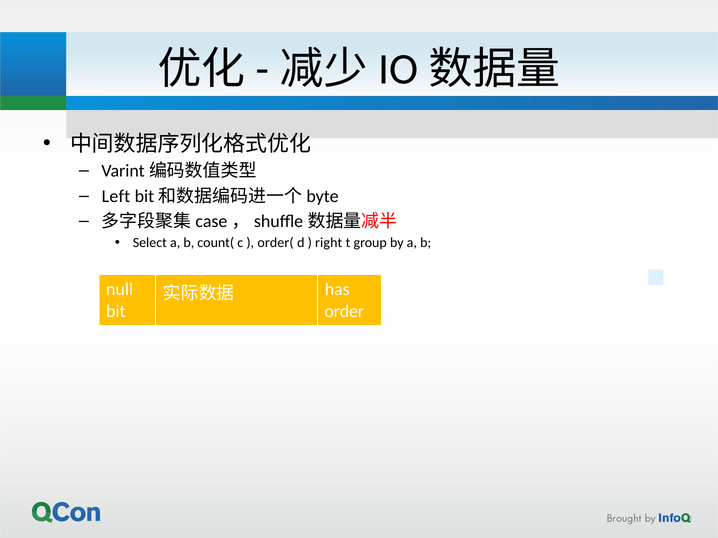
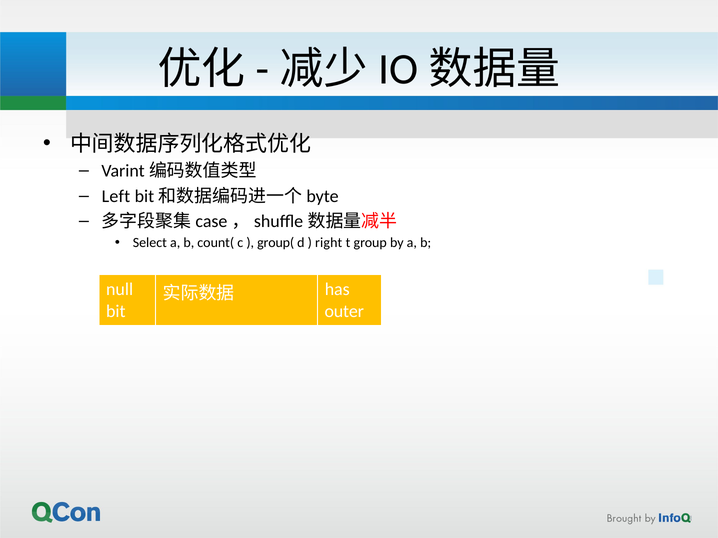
order(: order( -> group(
order: order -> outer
